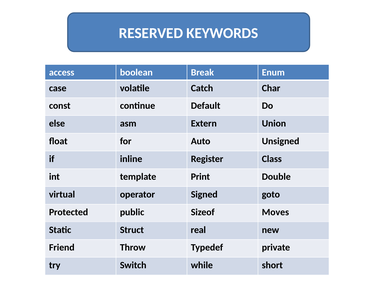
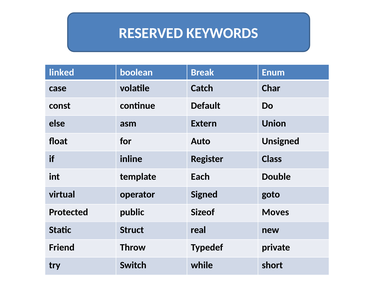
access: access -> linked
Print: Print -> Each
